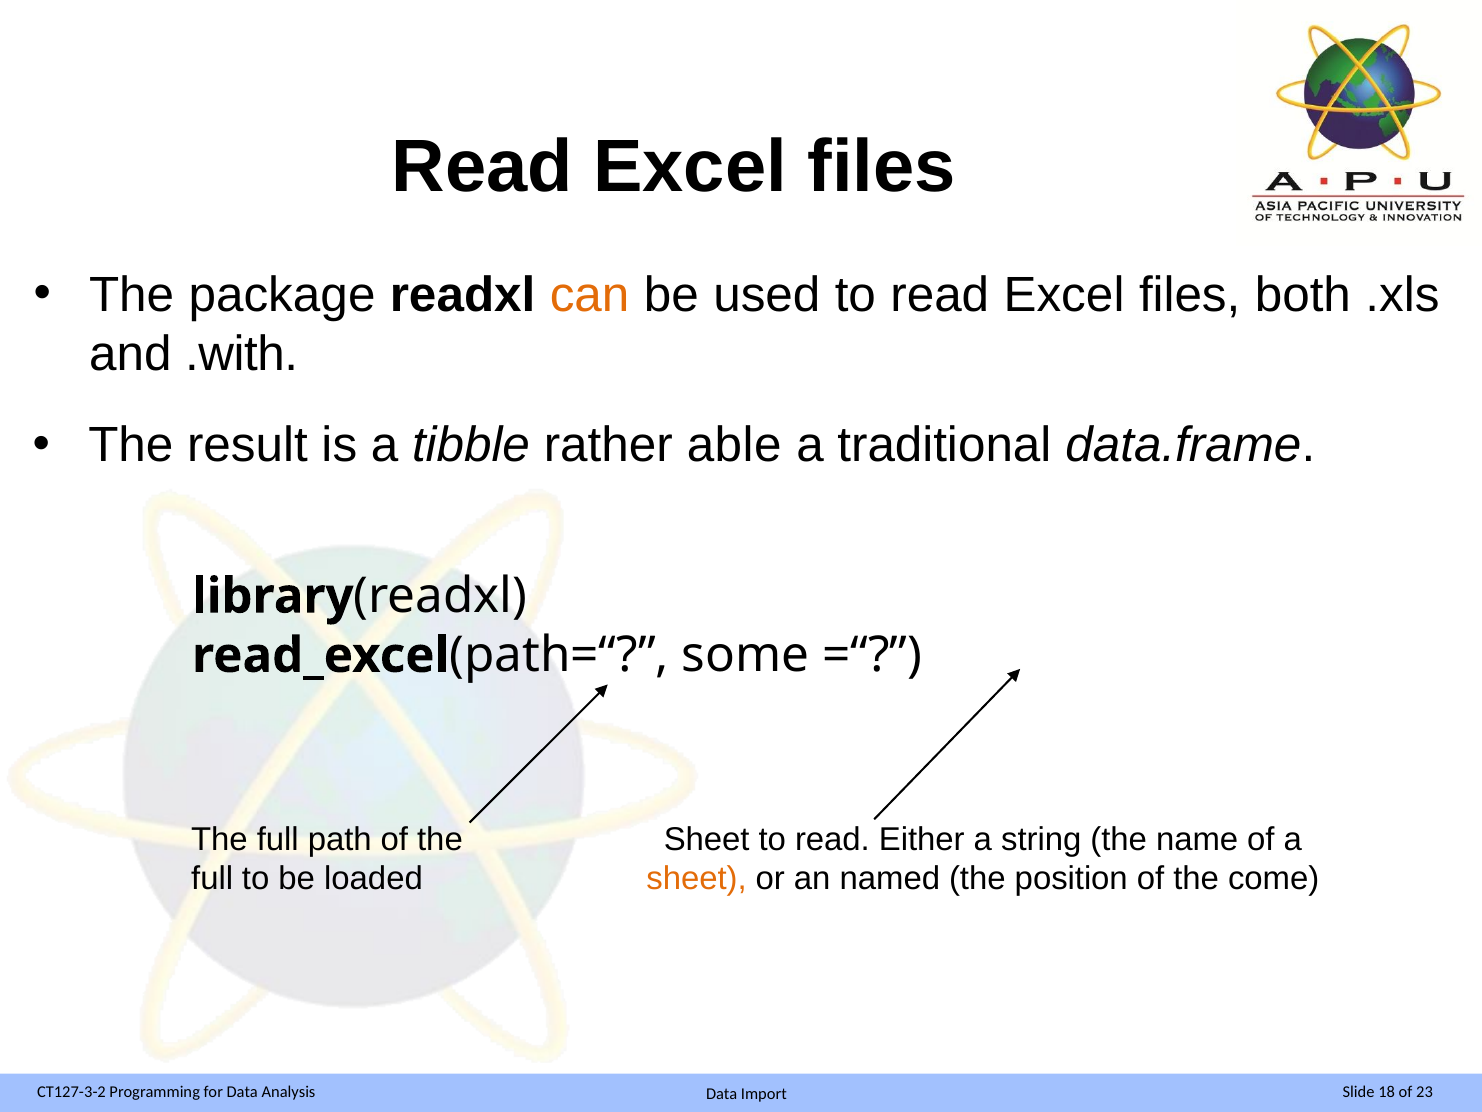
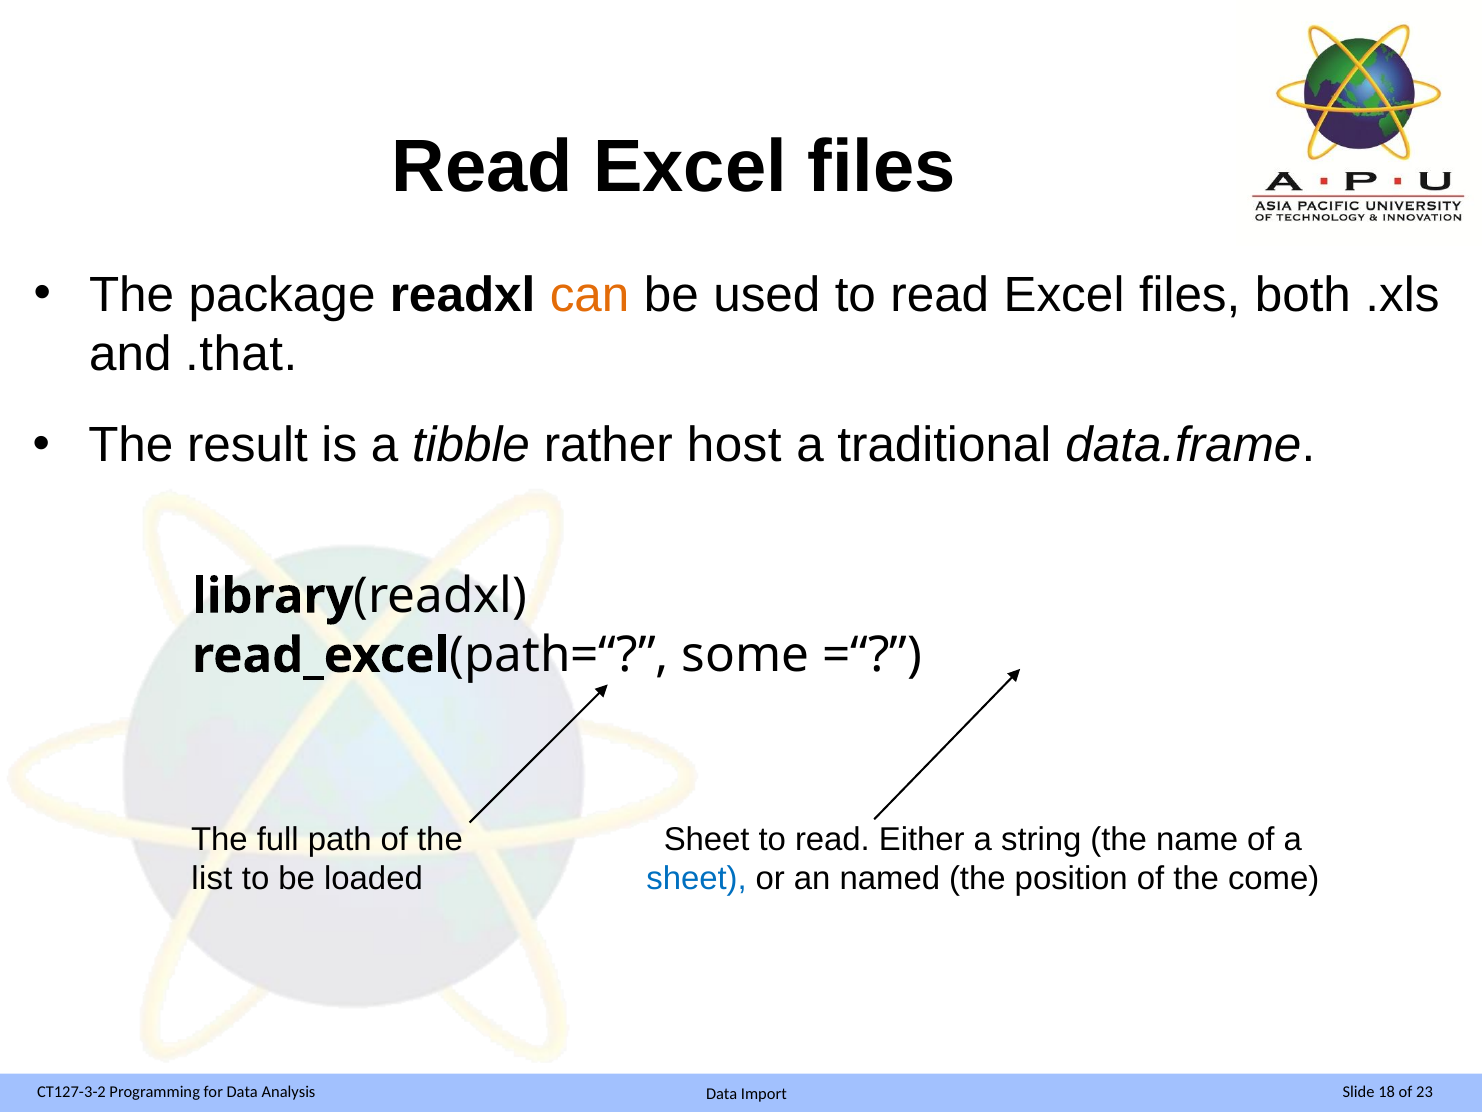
.with: .with -> .that
able: able -> host
full at (212, 878): full -> list
sheet at (697, 878) colour: orange -> blue
